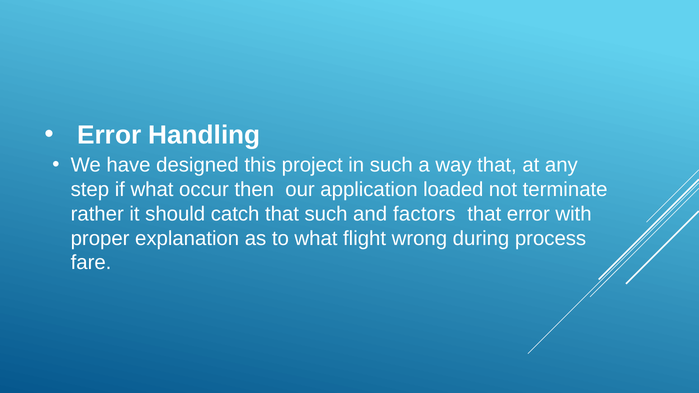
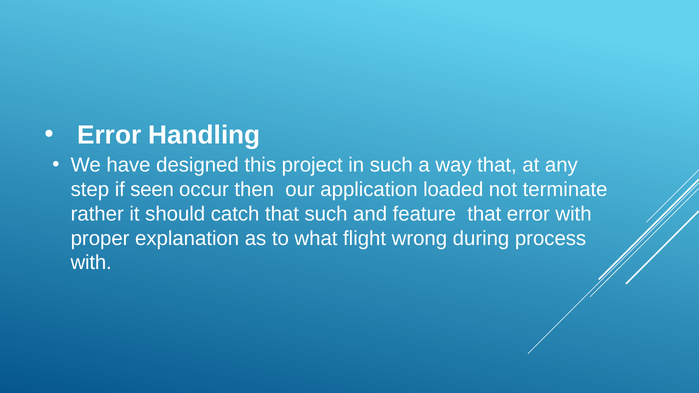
if what: what -> seen
factors: factors -> feature
fare at (91, 263): fare -> with
